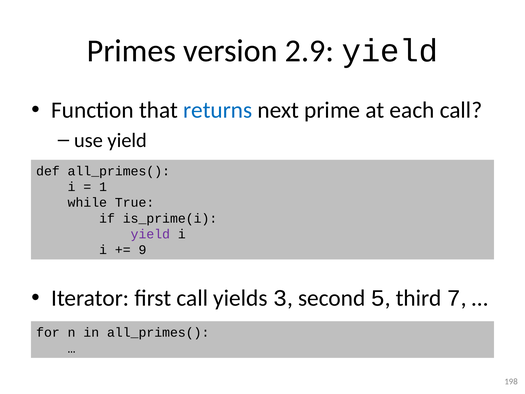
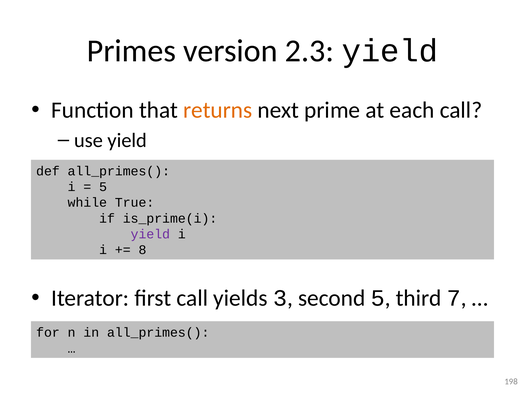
2.9: 2.9 -> 2.3
returns colour: blue -> orange
1 at (103, 187): 1 -> 5
9: 9 -> 8
